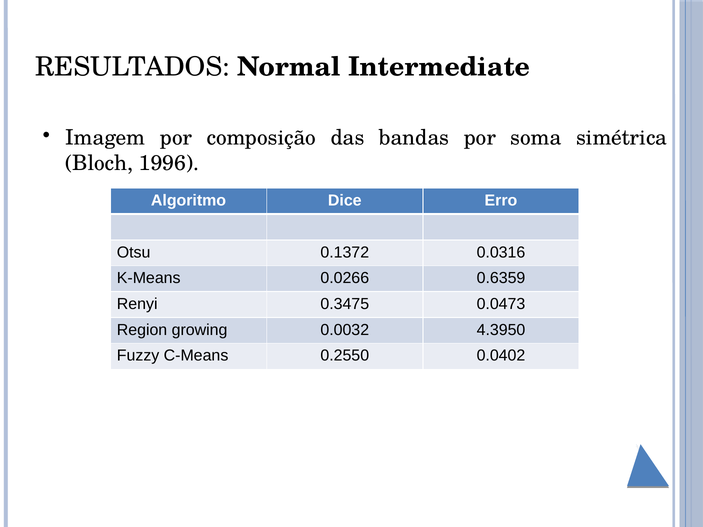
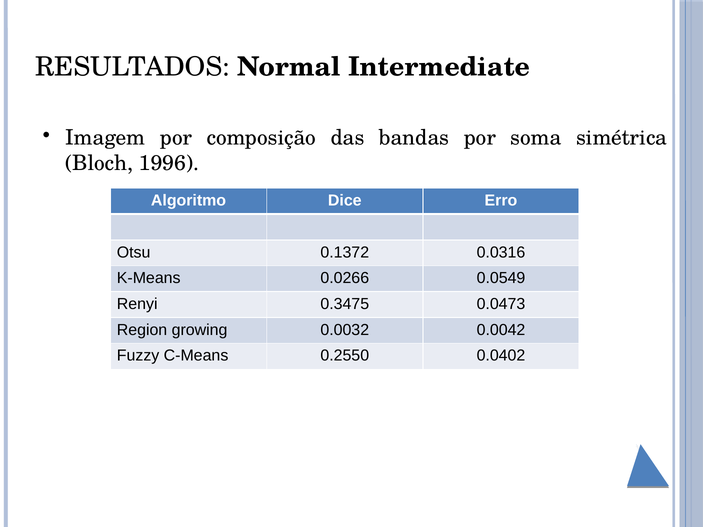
0.6359: 0.6359 -> 0.0549
4.3950: 4.3950 -> 0.0042
